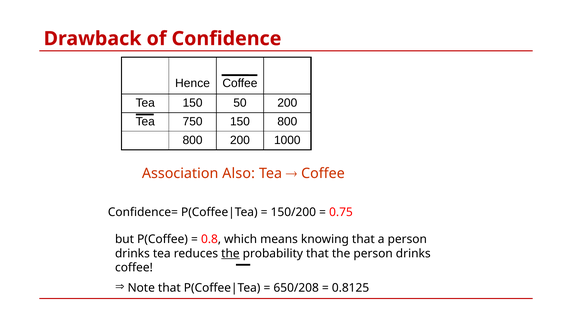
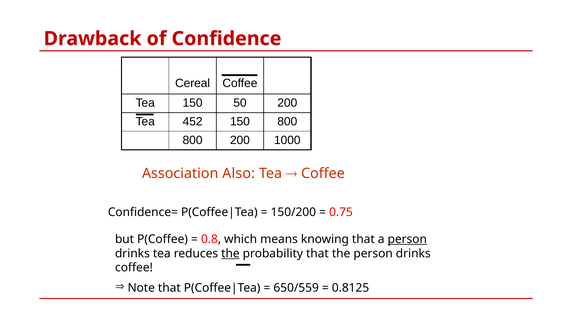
Hence: Hence -> Cereal
750: 750 -> 452
person at (407, 239) underline: none -> present
650/208: 650/208 -> 650/559
